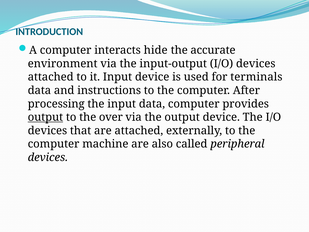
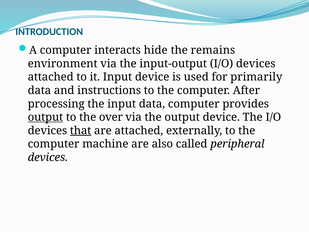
accurate: accurate -> remains
terminals: terminals -> primarily
that underline: none -> present
